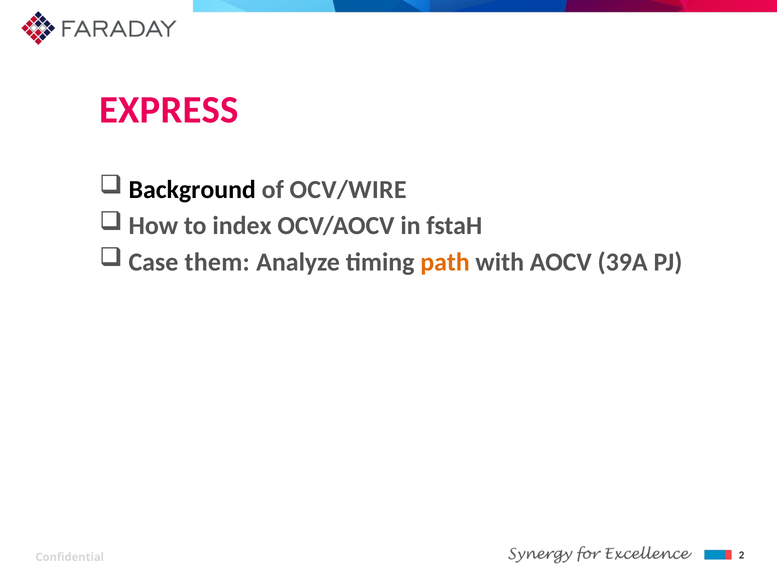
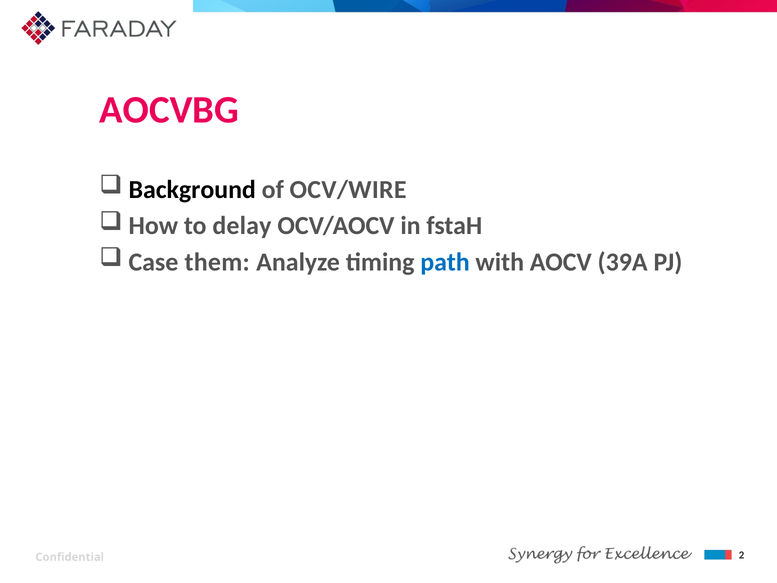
EXPRESS: EXPRESS -> AOCVBG
index: index -> delay
path colour: orange -> blue
